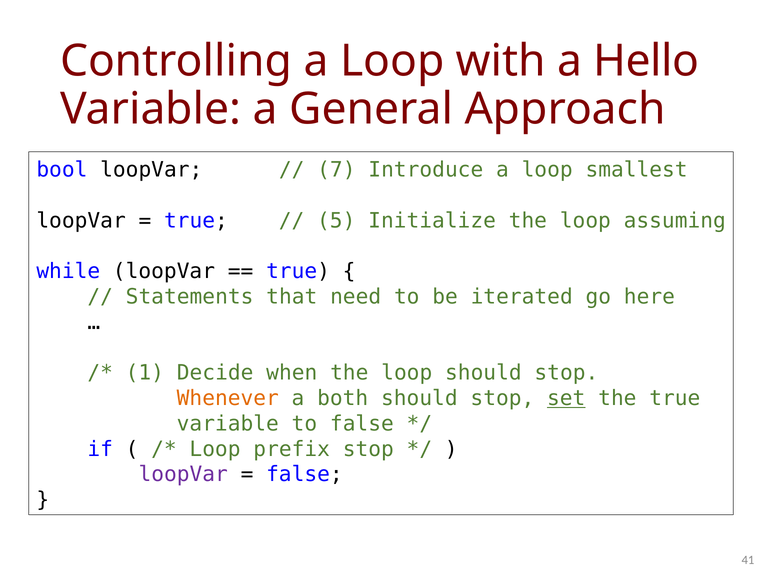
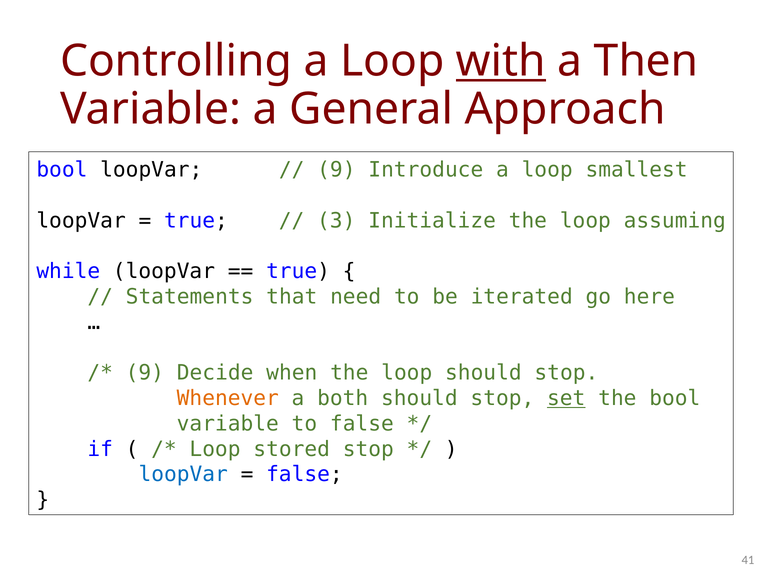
with underline: none -> present
Hello: Hello -> Then
7 at (336, 170): 7 -> 9
5: 5 -> 3
1 at (145, 373): 1 -> 9
the true: true -> bool
prefix: prefix -> stored
loopVar at (183, 475) colour: purple -> blue
